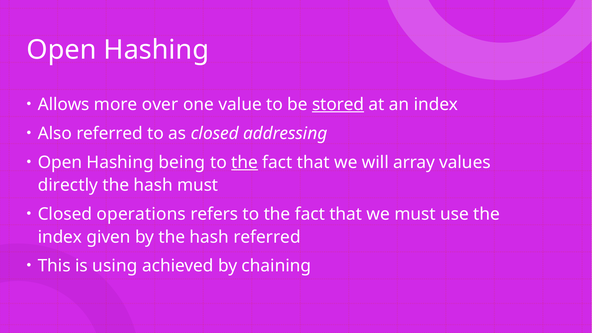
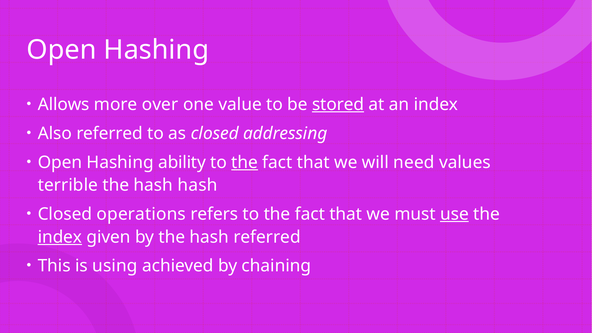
being: being -> ability
array: array -> need
directly: directly -> terrible
hash must: must -> hash
use underline: none -> present
index at (60, 237) underline: none -> present
